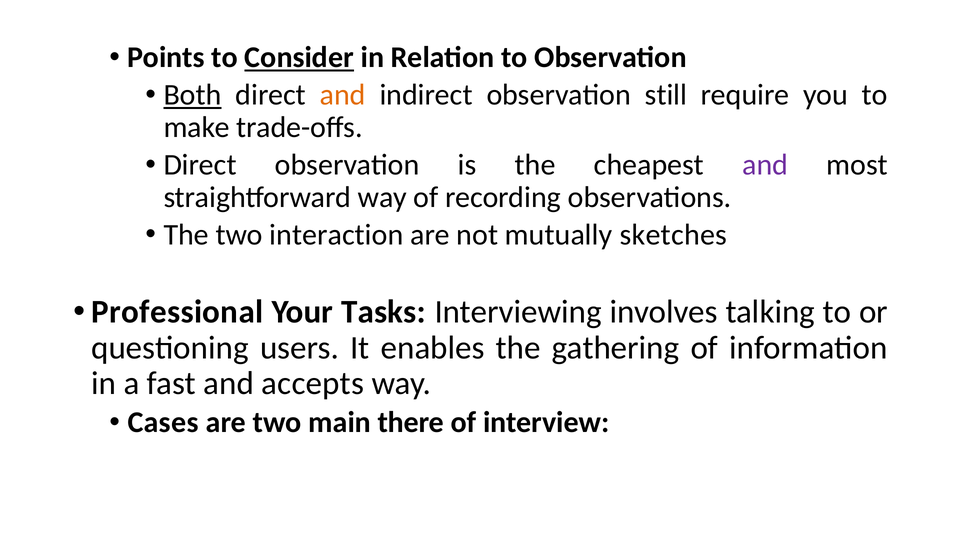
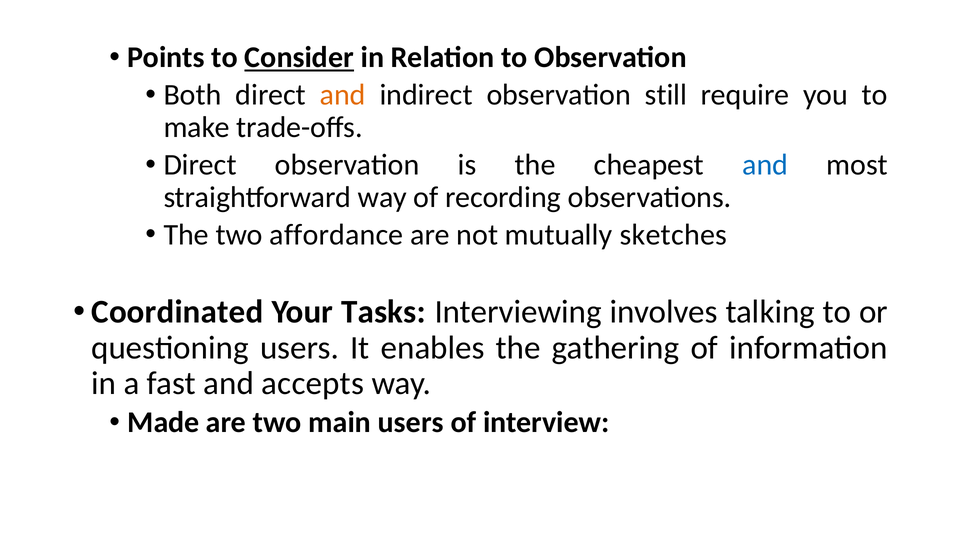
Both underline: present -> none
and at (765, 165) colour: purple -> blue
interaction: interaction -> affordance
Professional: Professional -> Coordinated
Cases: Cases -> Made
main there: there -> users
